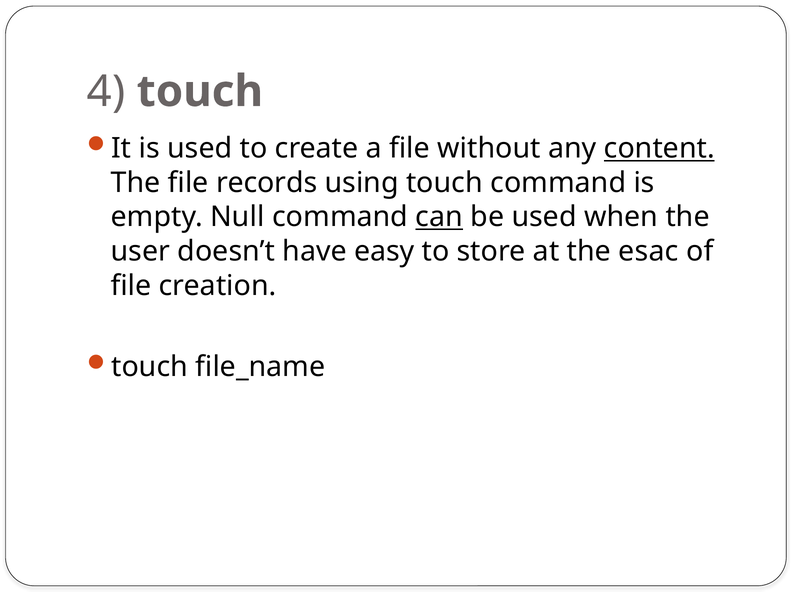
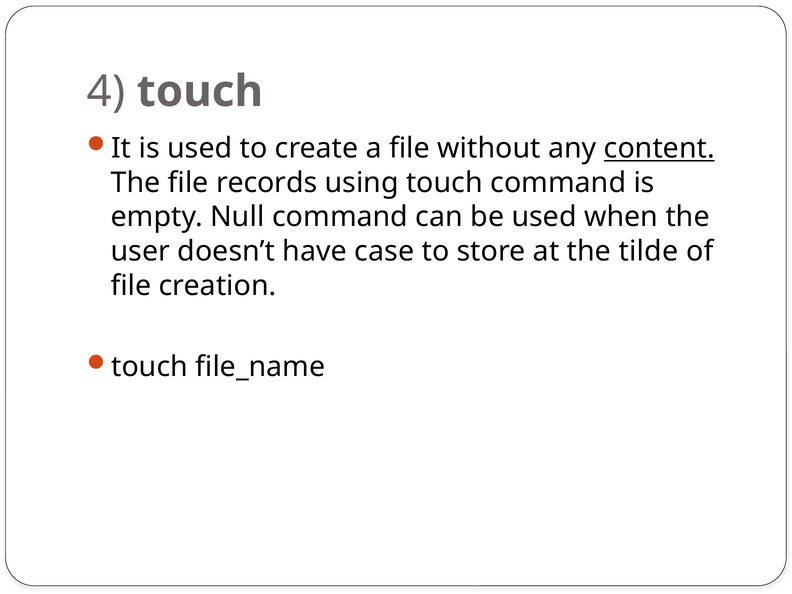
can underline: present -> none
easy: easy -> case
esac: esac -> tilde
